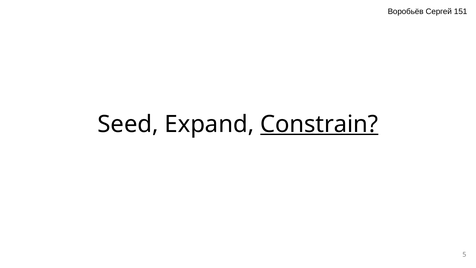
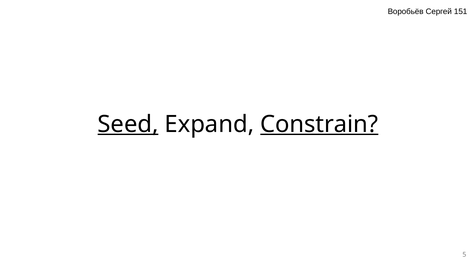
Seed underline: none -> present
